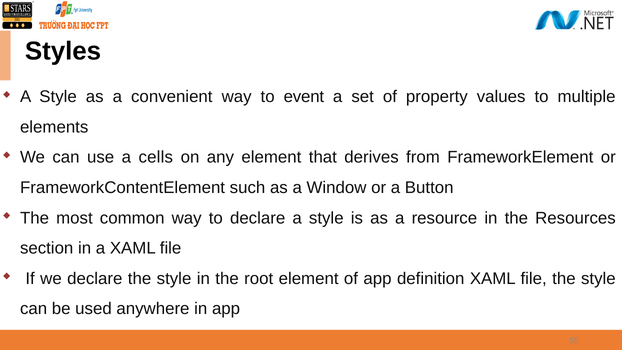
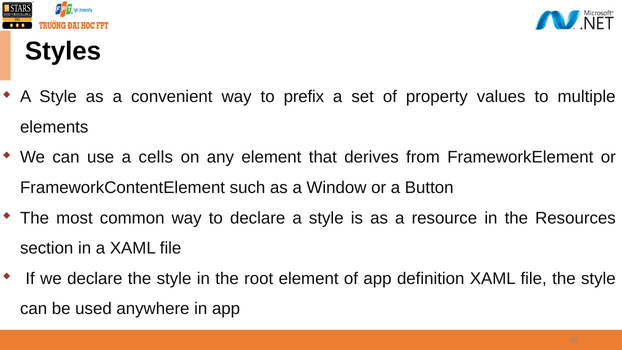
event: event -> prefix
